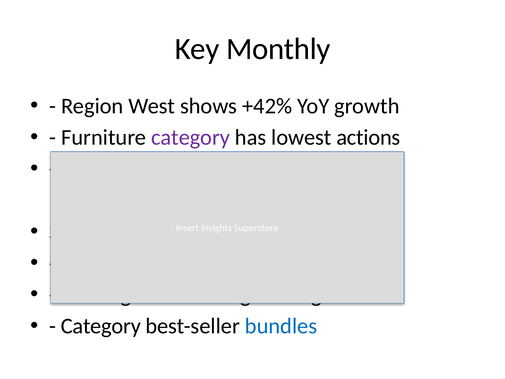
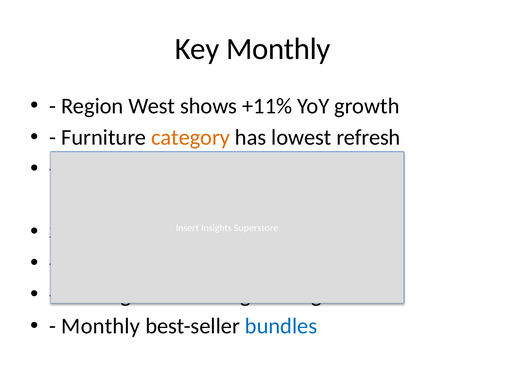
+42%: +42% -> +11%
category at (191, 137) colour: purple -> orange
lowest actions: actions -> refresh
Category at (101, 326): Category -> Monthly
